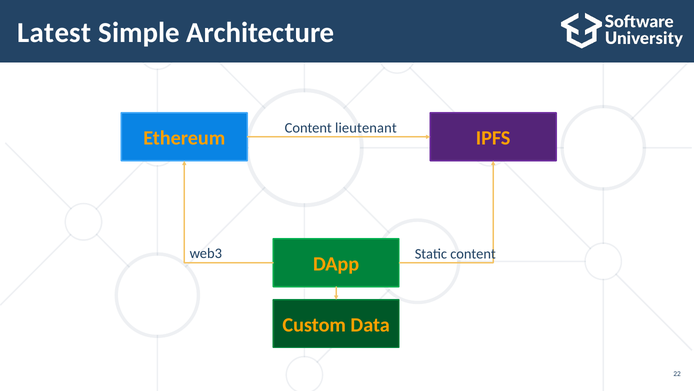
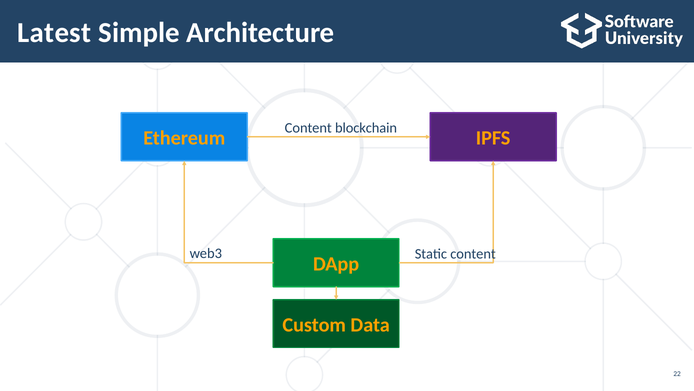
lieutenant: lieutenant -> blockchain
